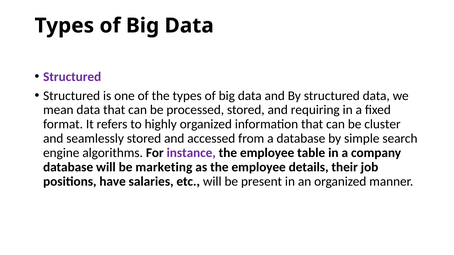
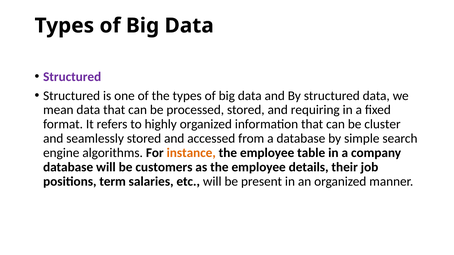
instance colour: purple -> orange
marketing: marketing -> customers
have: have -> term
